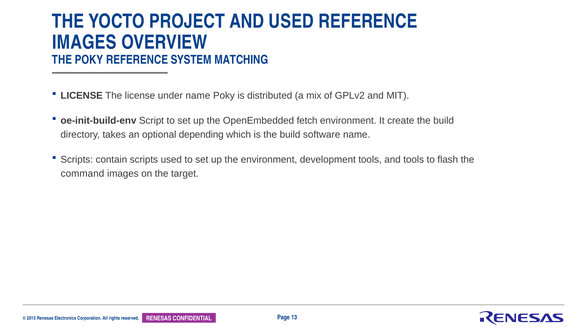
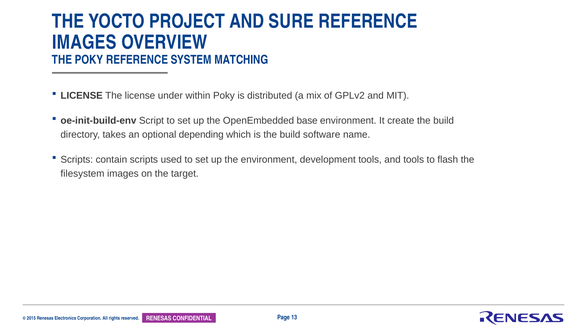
AND USED: USED -> SURE
under name: name -> within
fetch: fetch -> base
command: command -> filesystem
